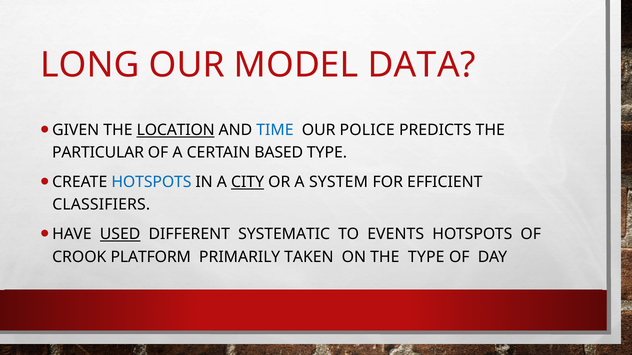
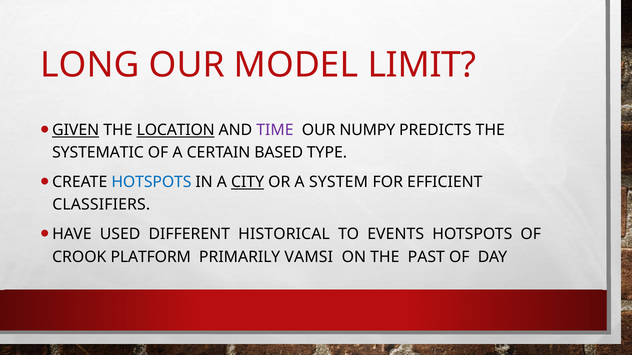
DATA: DATA -> LIMIT
GIVEN underline: none -> present
TIME colour: blue -> purple
POLICE: POLICE -> NUMPY
PARTICULAR: PARTICULAR -> SYSTEMATIC
USED underline: present -> none
SYSTEMATIC: SYSTEMATIC -> HISTORICAL
TAKEN: TAKEN -> VAMSI
THE TYPE: TYPE -> PAST
